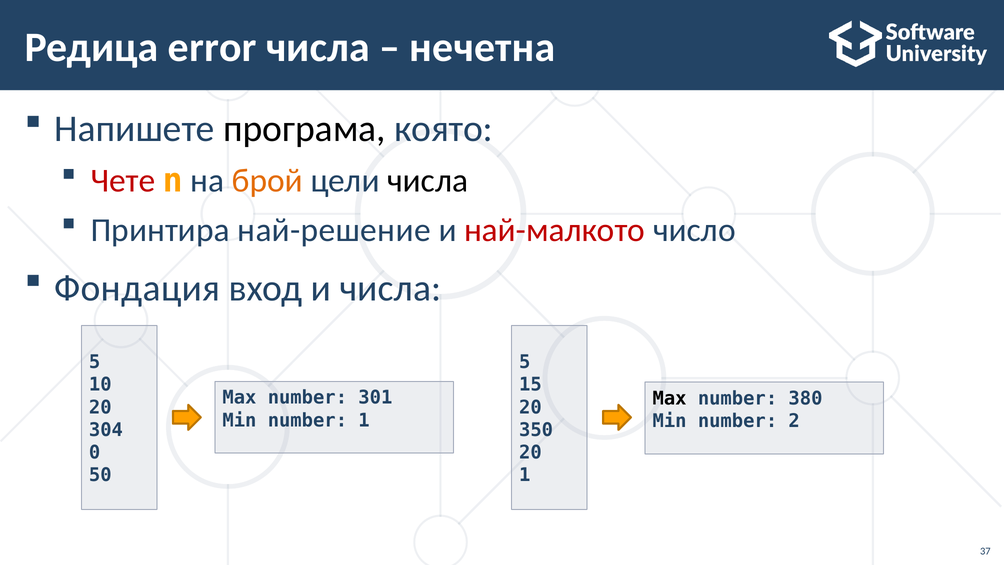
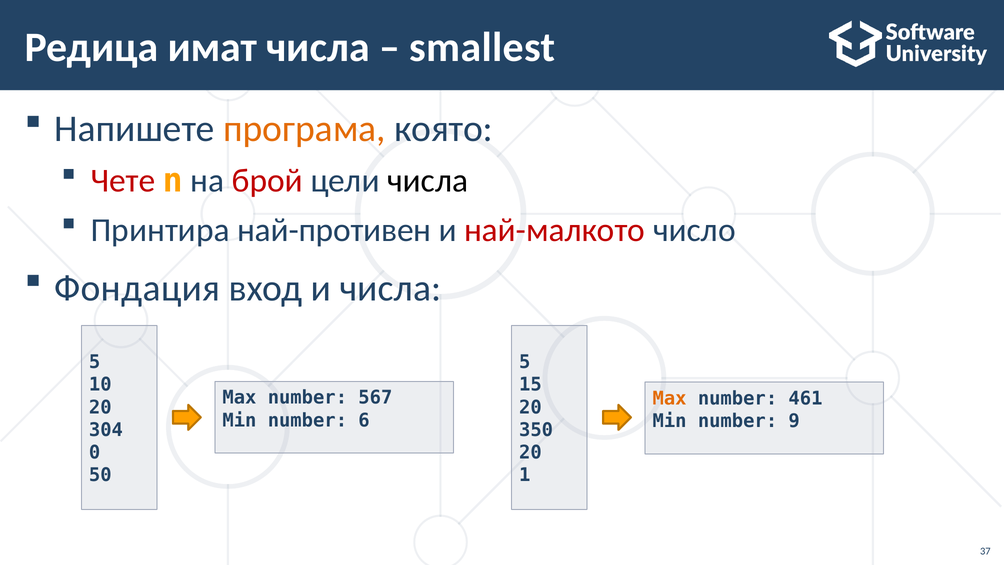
error: error -> имат
нечетна: нечетна -> smallest
програма colour: black -> orange
брой colour: orange -> red
най-решение: най-решение -> най-противен
301: 301 -> 567
Max at (670, 398) colour: black -> orange
380: 380 -> 461
number 1: 1 -> 6
2: 2 -> 9
